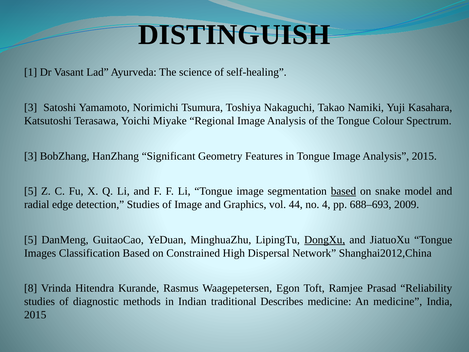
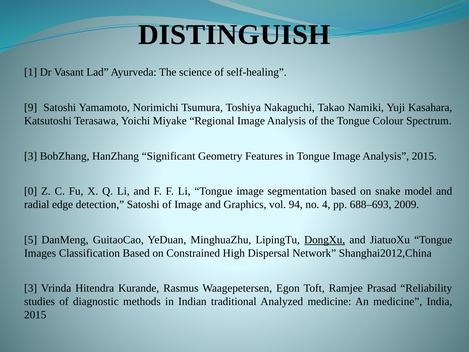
3 at (31, 107): 3 -> 9
5 at (31, 191): 5 -> 0
based at (343, 191) underline: present -> none
detection Studies: Studies -> Satoshi
44: 44 -> 94
8 at (31, 288): 8 -> 3
Describes: Describes -> Analyzed
